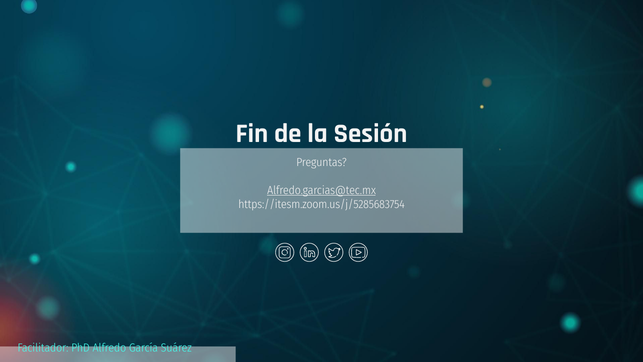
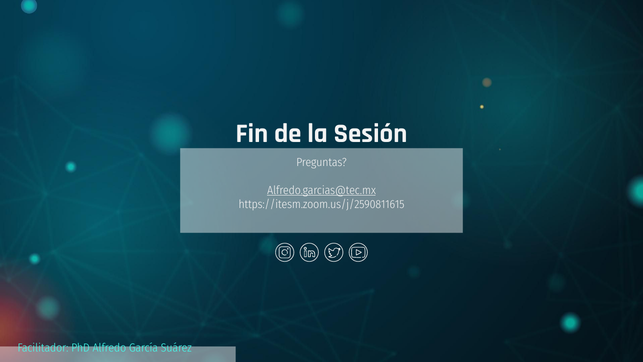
https://itesm.zoom.us/j/5285683754: https://itesm.zoom.us/j/5285683754 -> https://itesm.zoom.us/j/2590811615
